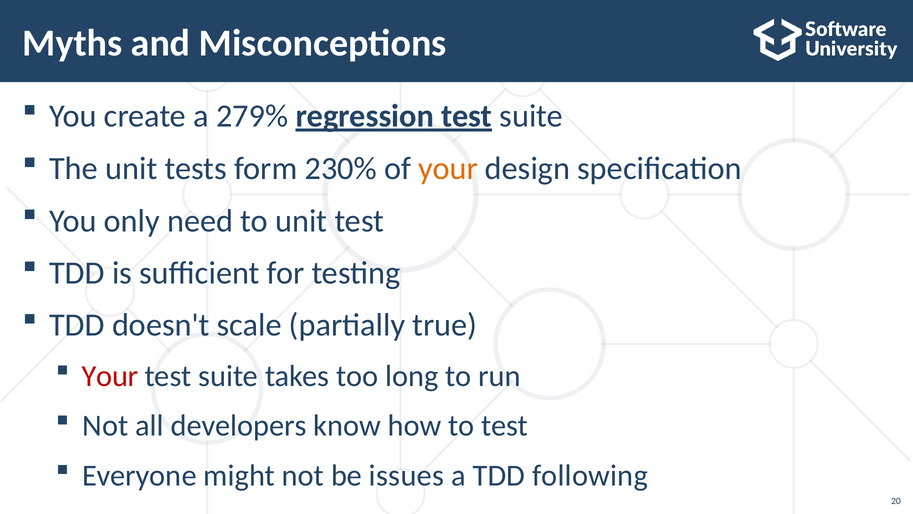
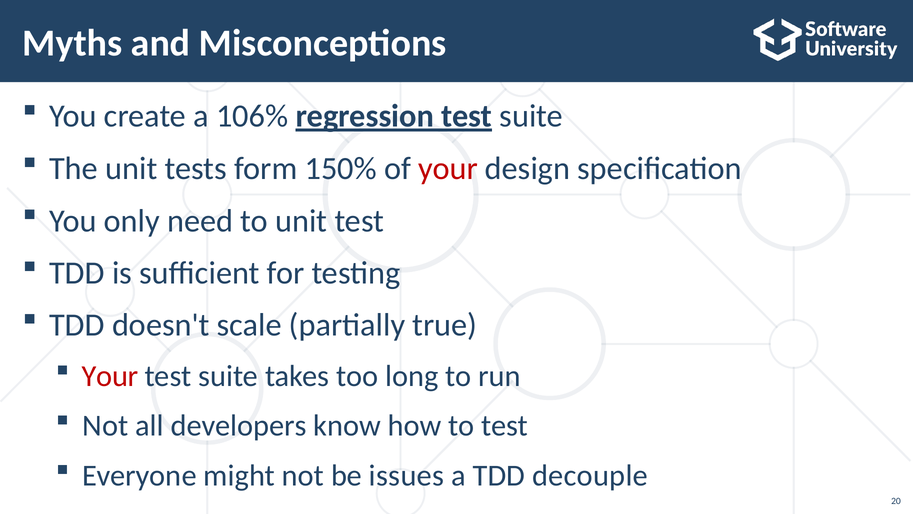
279%: 279% -> 106%
230%: 230% -> 150%
your at (448, 169) colour: orange -> red
following: following -> decouple
